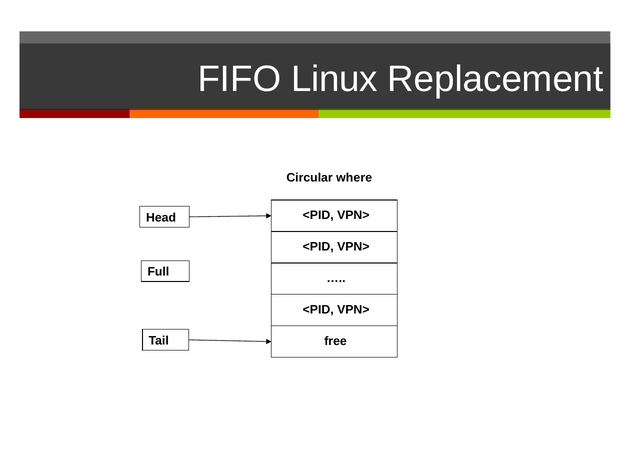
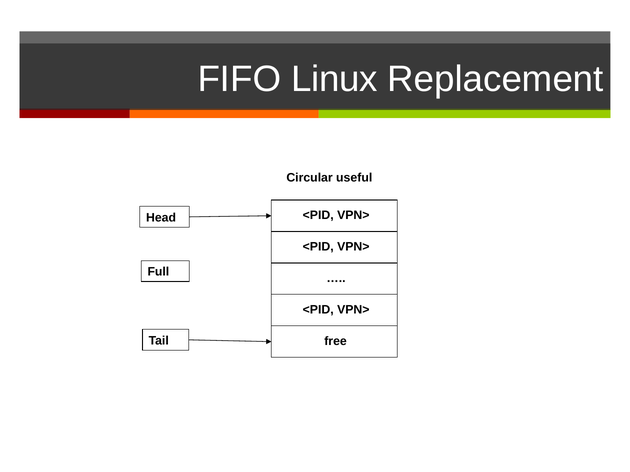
where: where -> useful
